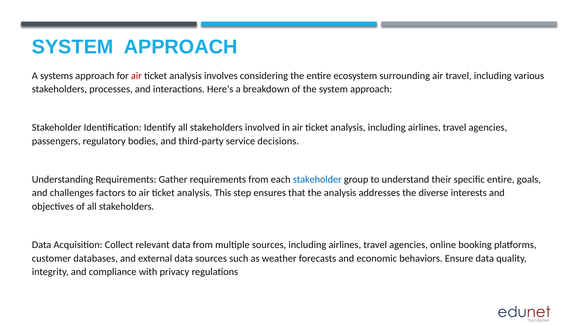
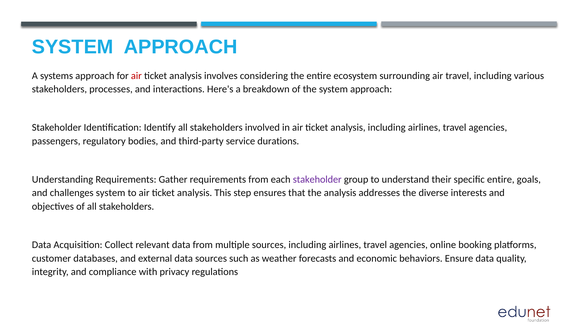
decisions: decisions -> durations
stakeholder at (317, 179) colour: blue -> purple
challenges factors: factors -> system
